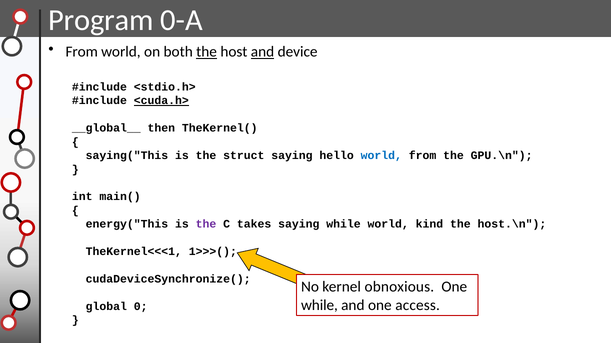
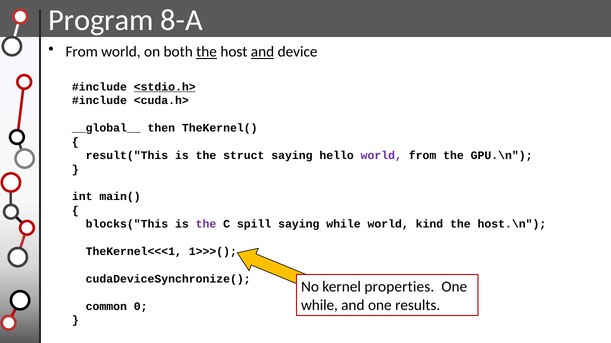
0-A: 0-A -> 8-A
<stdio.h> underline: none -> present
<cuda.h> underline: present -> none
saying("This: saying("This -> result("This
world at (381, 156) colour: blue -> purple
energy("This: energy("This -> blocks("This
takes: takes -> spill
obnoxious: obnoxious -> properties
access: access -> results
global: global -> common
